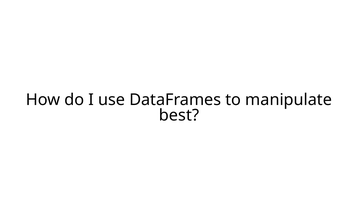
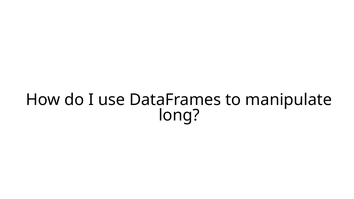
best: best -> long
